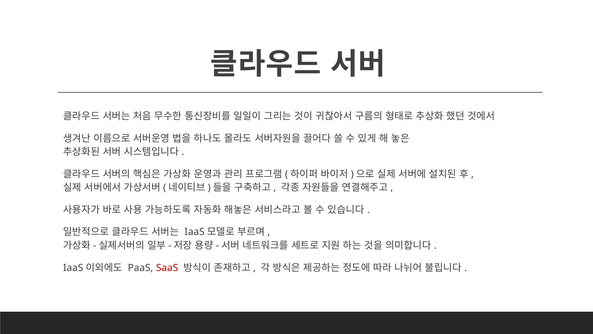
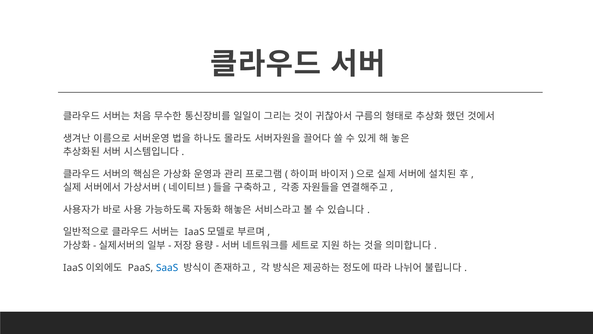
SaaS colour: red -> blue
